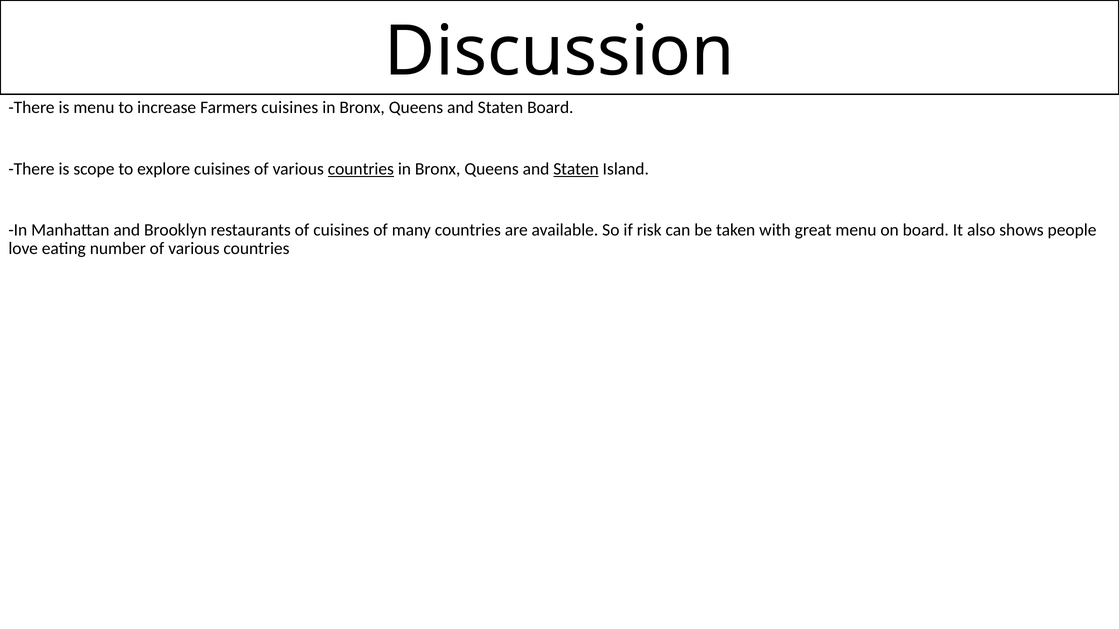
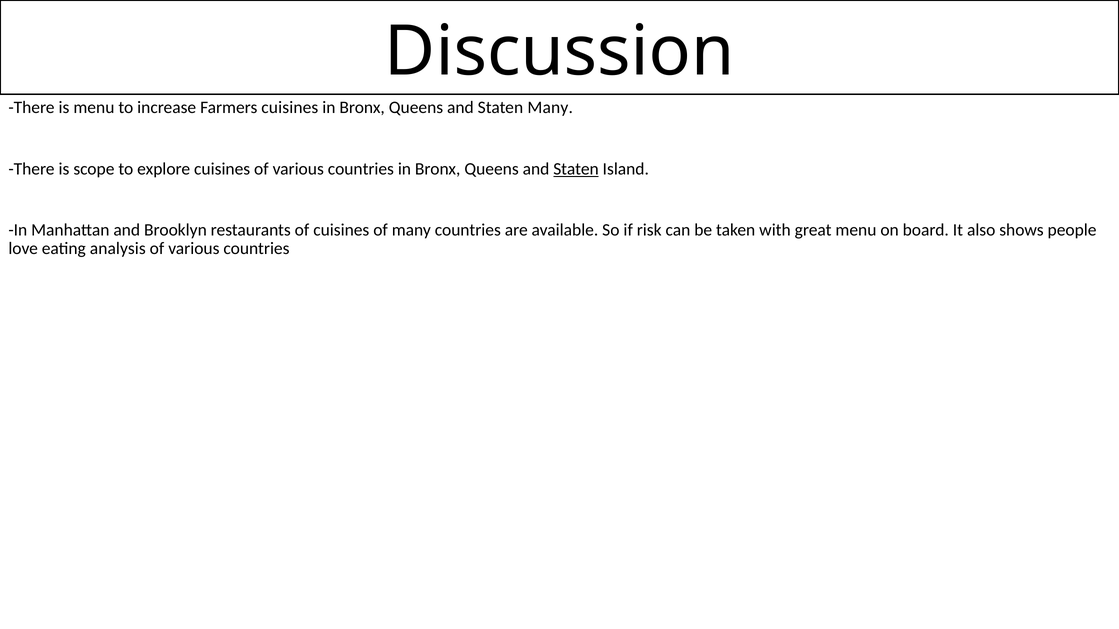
Staten Board: Board -> Many
countries at (361, 169) underline: present -> none
number: number -> analysis
